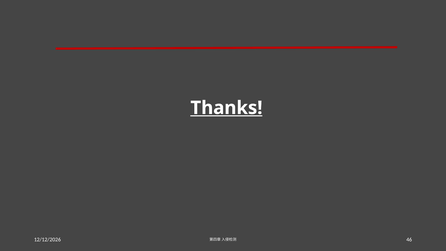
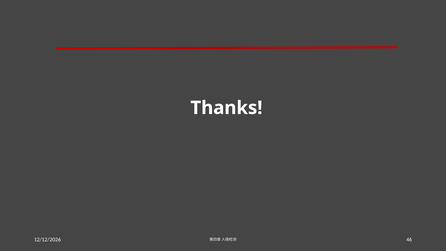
Thanks underline: present -> none
